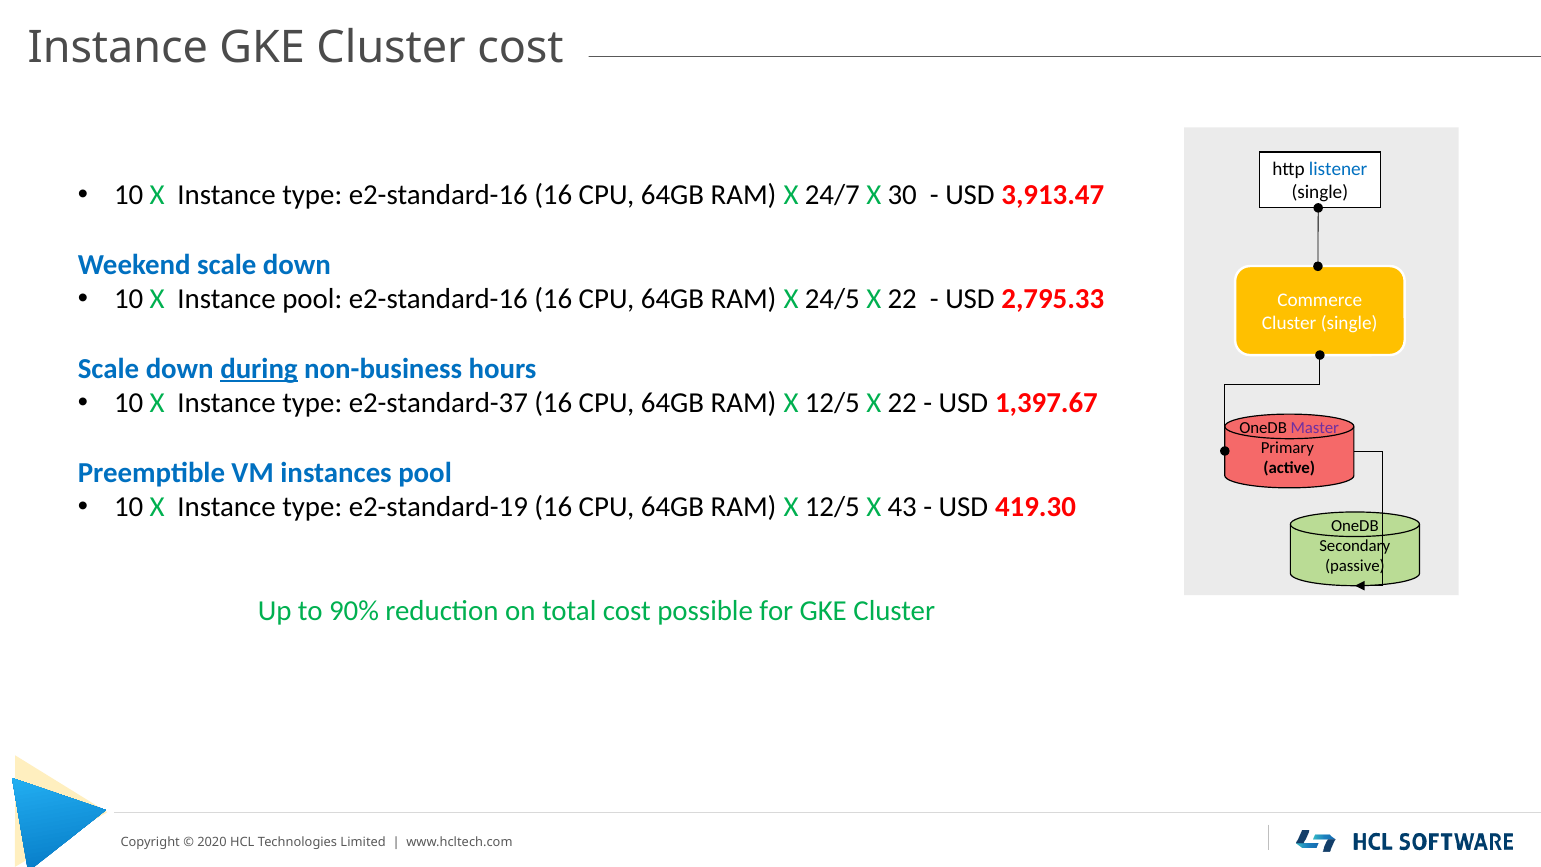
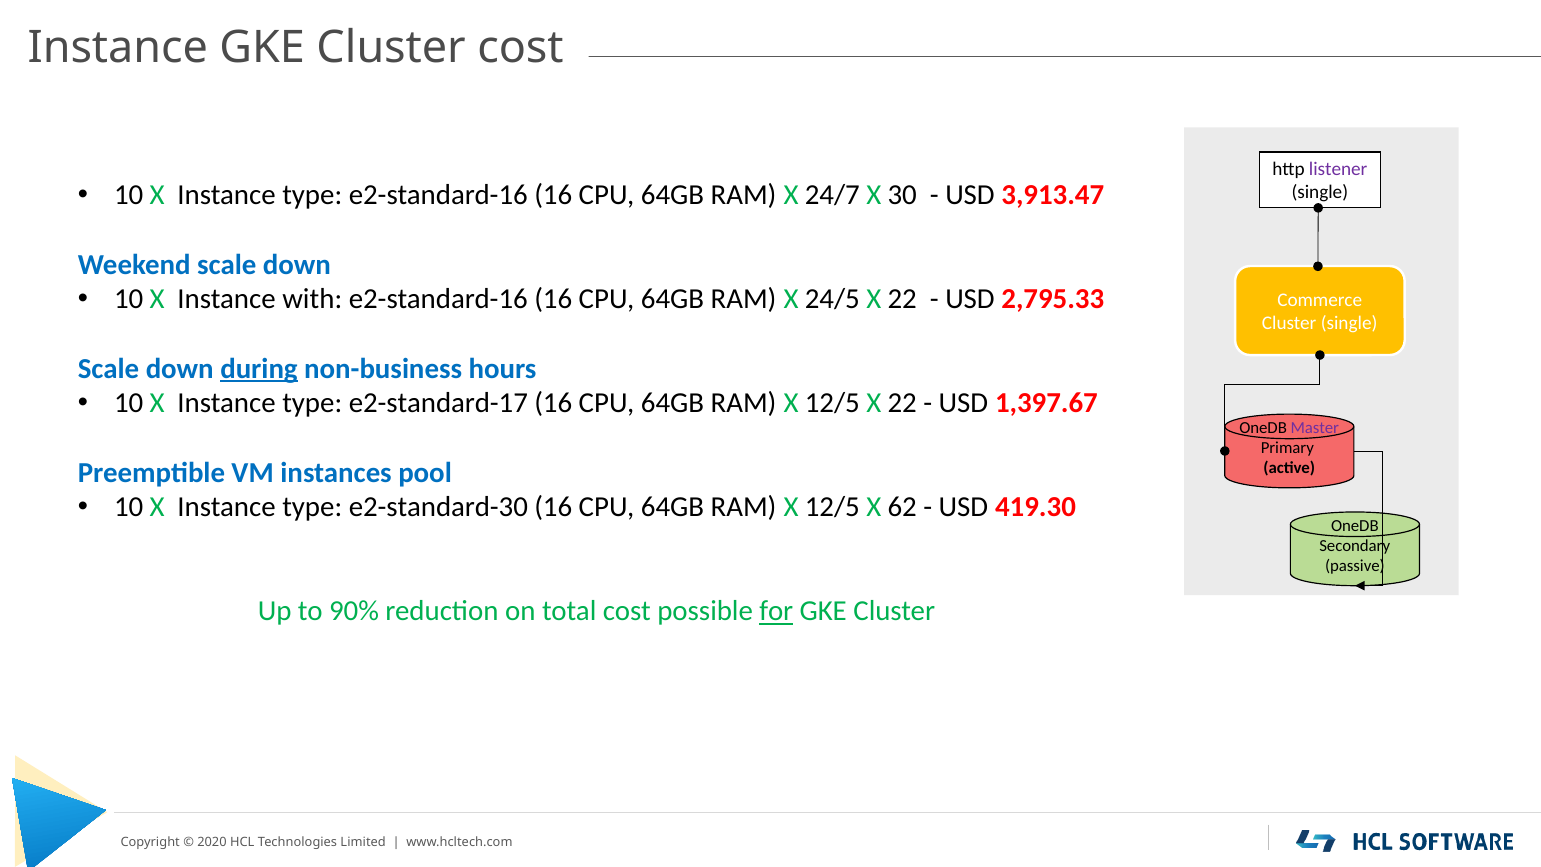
listener colour: blue -> purple
Instance pool: pool -> with
e2-standard-37: e2-standard-37 -> e2-standard-17
e2-standard-19: e2-standard-19 -> e2-standard-30
43: 43 -> 62
for underline: none -> present
